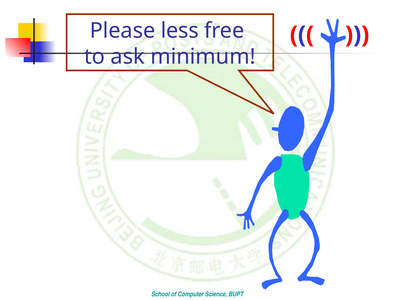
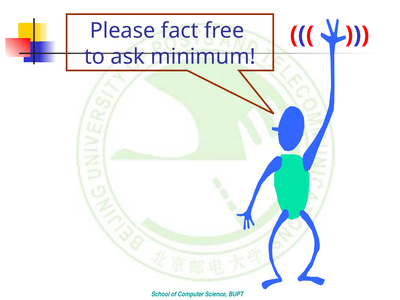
less: less -> fact
